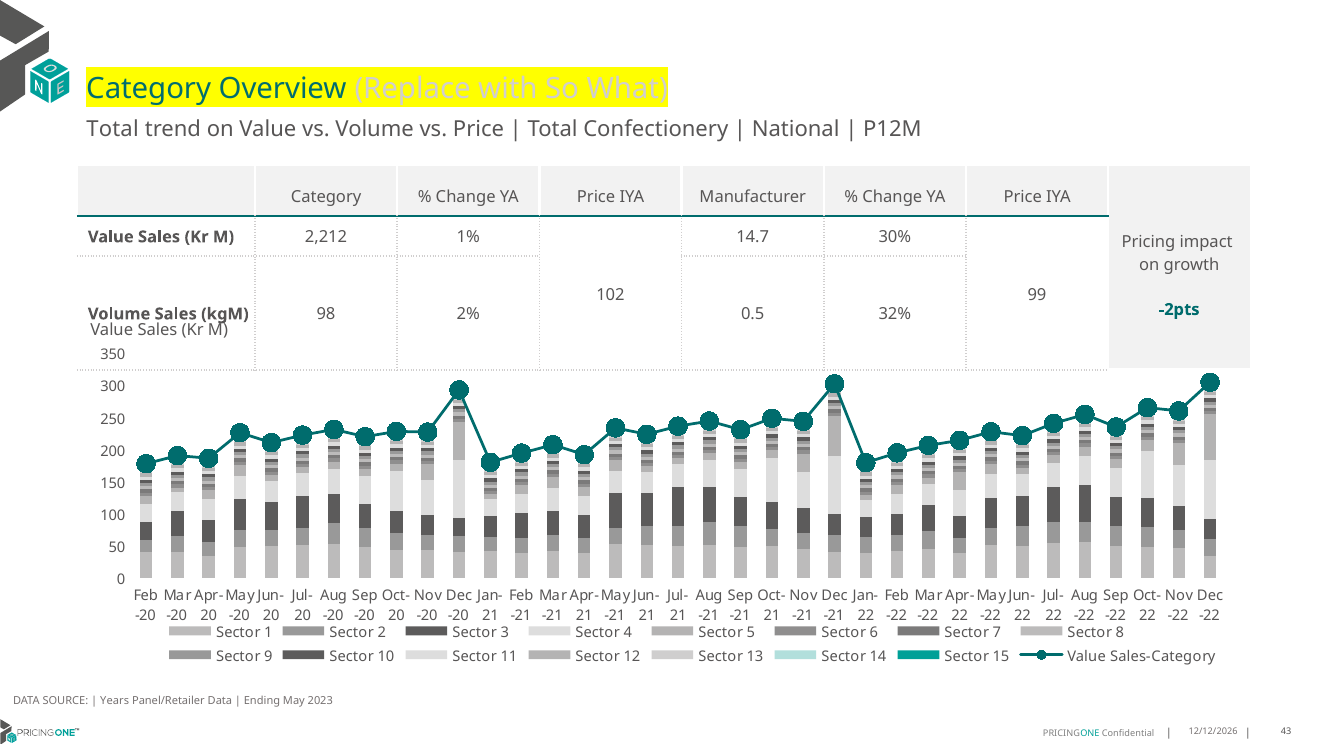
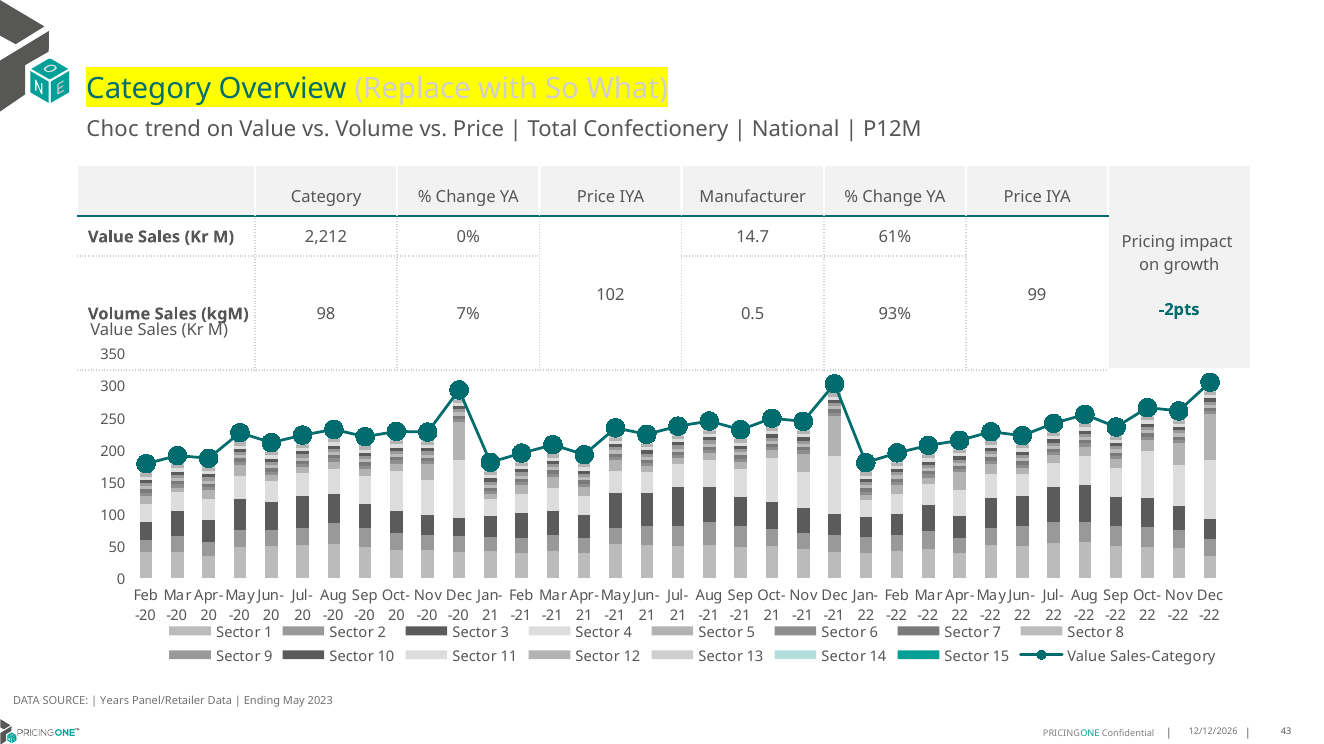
Total at (113, 129): Total -> Choc
30%: 30% -> 61%
1%: 1% -> 0%
2%: 2% -> 7%
32%: 32% -> 93%
